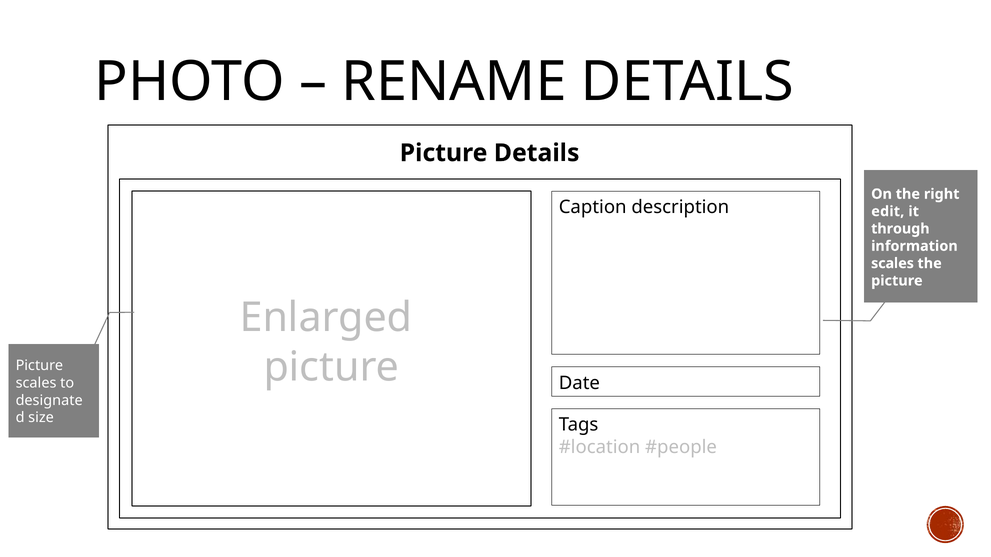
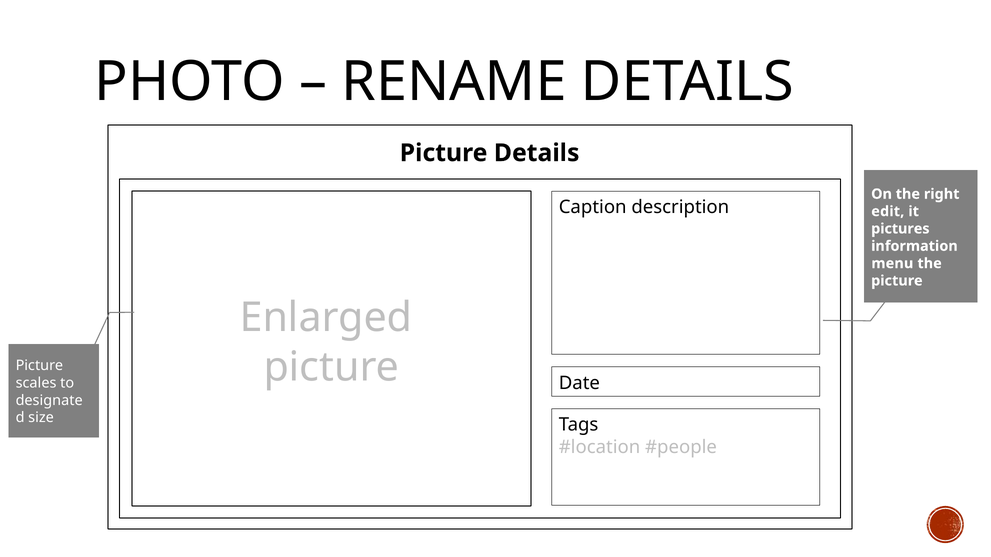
through: through -> pictures
scales at (892, 264): scales -> menu
